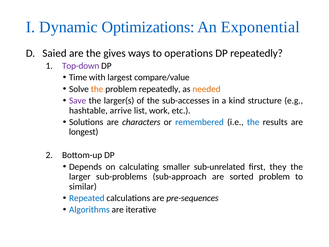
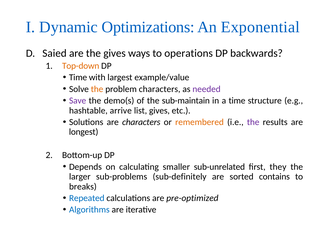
DP repeatedly: repeatedly -> backwards
Top-down colour: purple -> orange
compare/value: compare/value -> example/value
problem repeatedly: repeatedly -> characters
needed colour: orange -> purple
larger(s: larger(s -> demo(s
sub-accesses: sub-accesses -> sub-maintain
a kind: kind -> time
list work: work -> gives
remembered colour: blue -> orange
the at (253, 122) colour: blue -> purple
sub-approach: sub-approach -> sub-definitely
sorted problem: problem -> contains
similar: similar -> breaks
pre-sequences: pre-sequences -> pre-optimized
